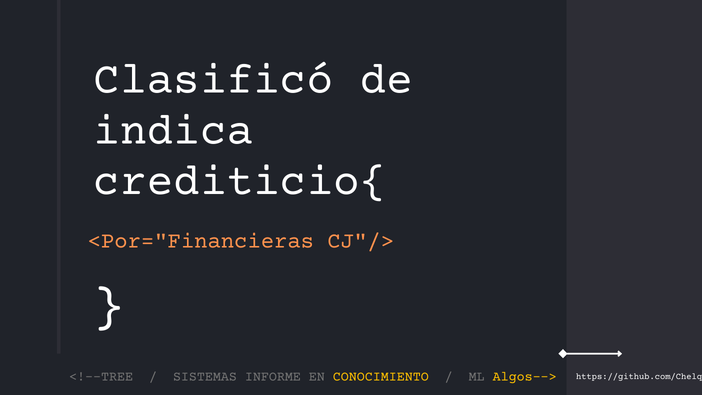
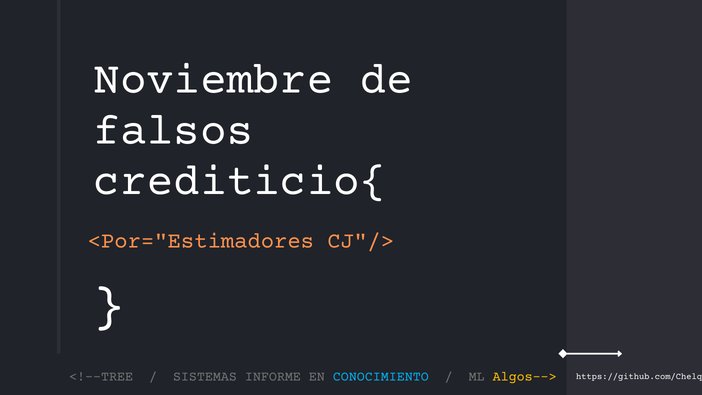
Clasificó: Clasificó -> Noviembre
indica: indica -> falsos
<Por="Financieras: <Por="Financieras -> <Por="Estimadores
CONOCIMIENTO colour: yellow -> light blue
